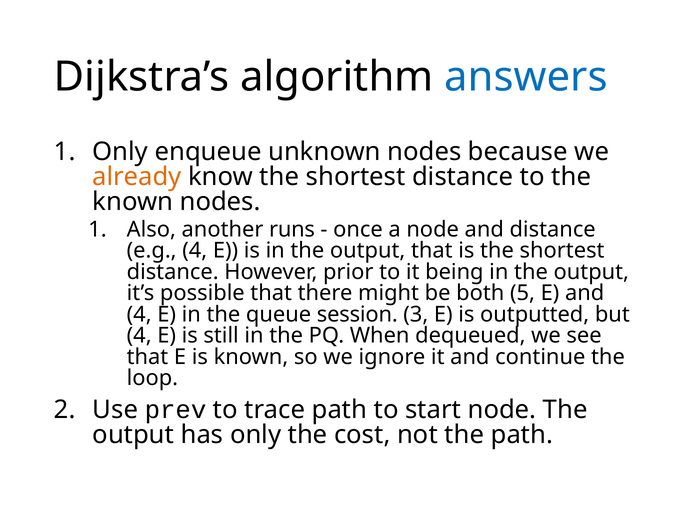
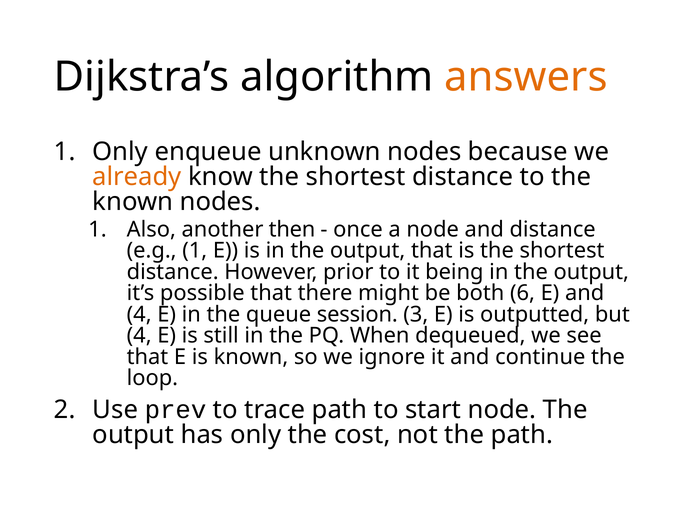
answers colour: blue -> orange
runs: runs -> then
e.g 4: 4 -> 1
5: 5 -> 6
